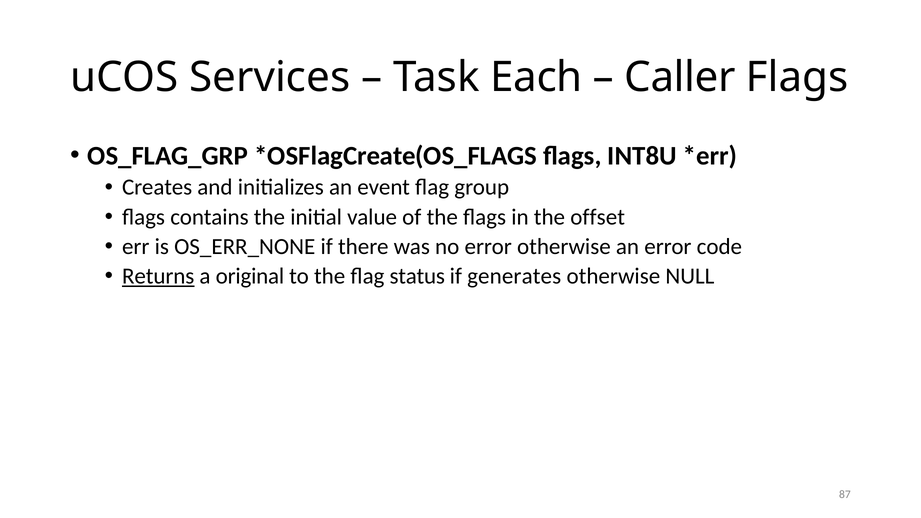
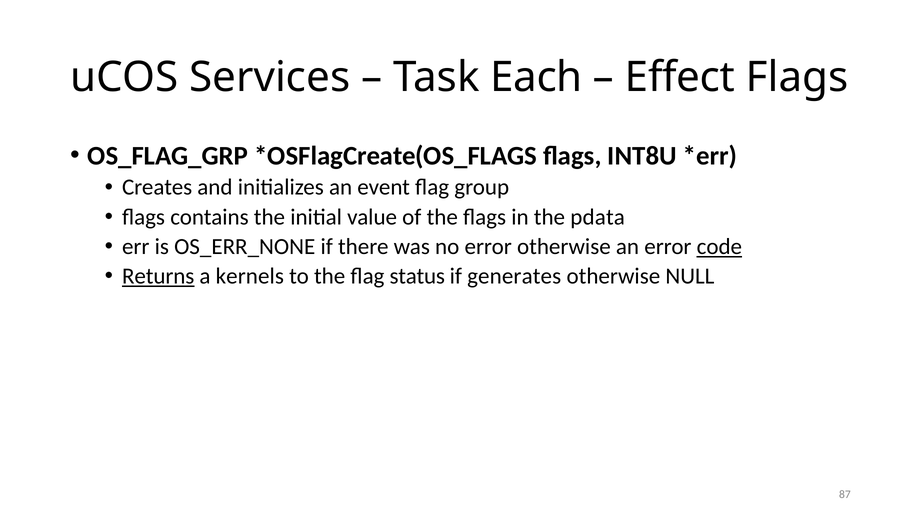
Caller: Caller -> Effect
offset: offset -> pdata
code underline: none -> present
original: original -> kernels
